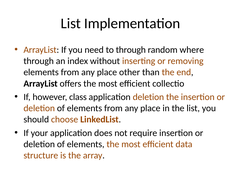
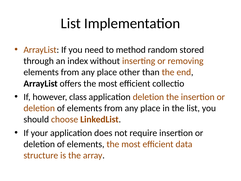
to through: through -> method
where: where -> stored
